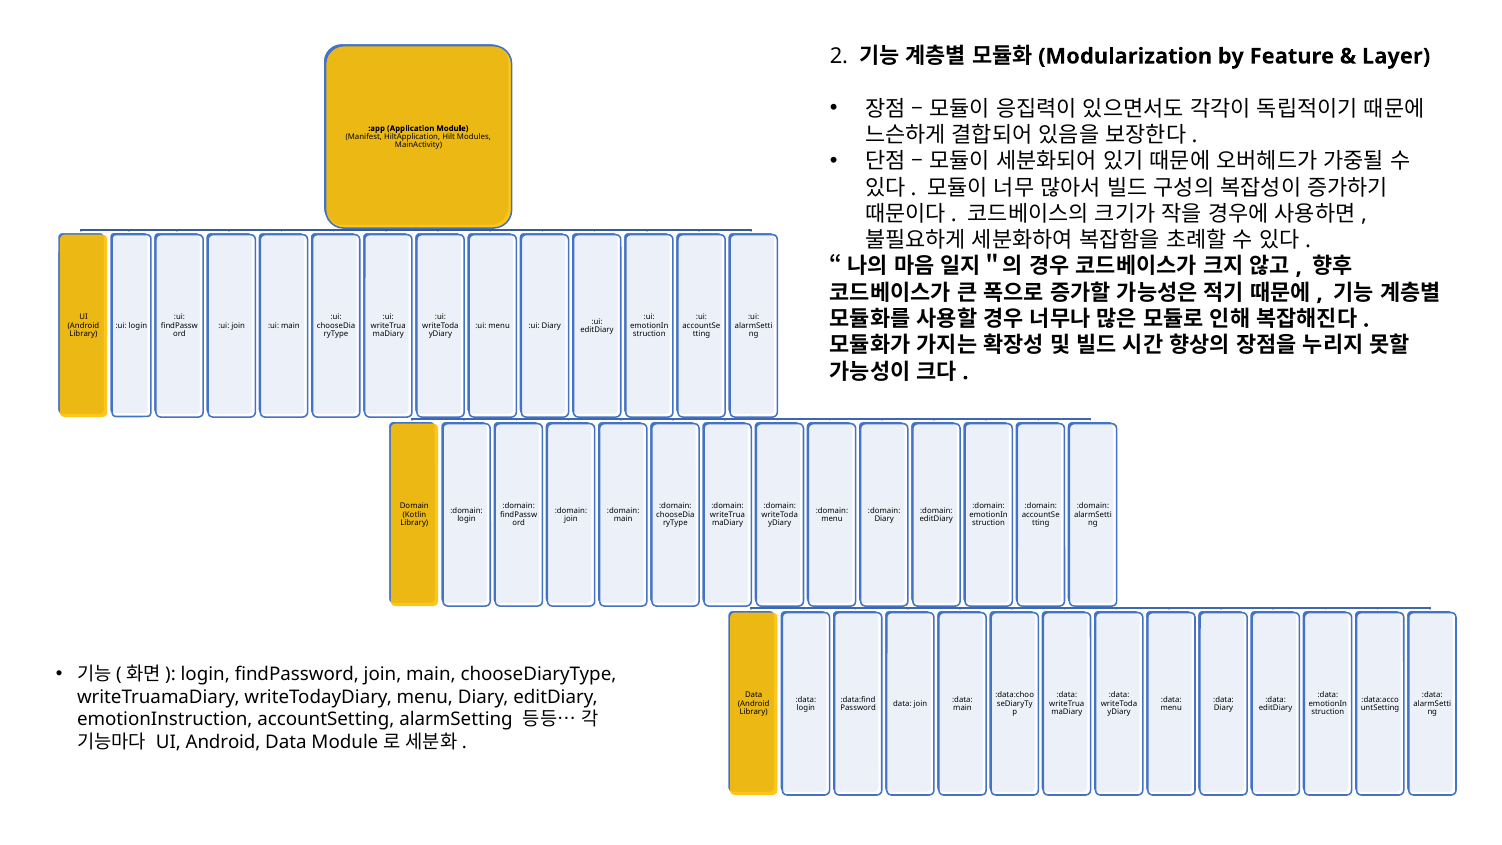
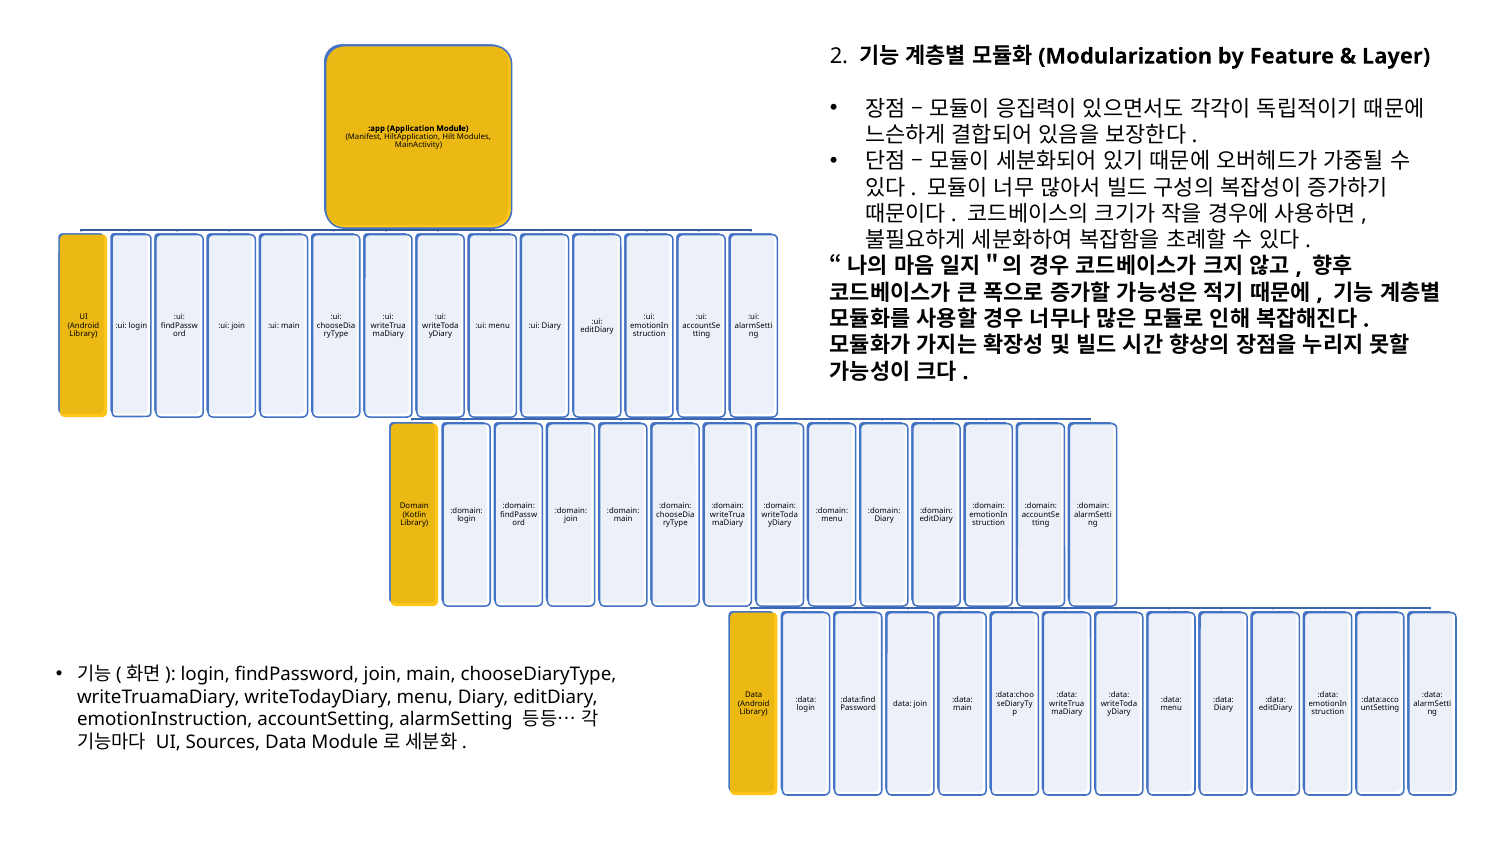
Android at (223, 742): Android -> Sources
